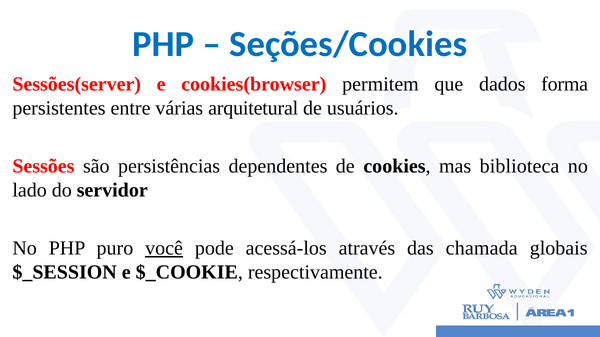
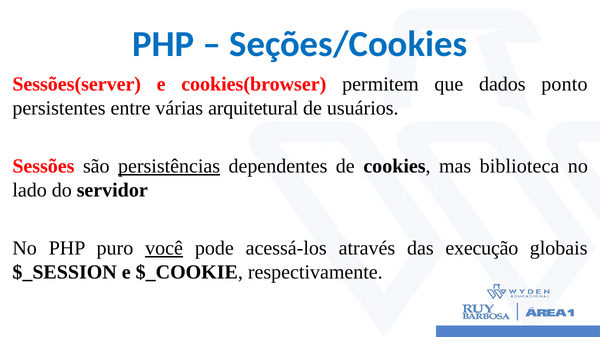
forma: forma -> ponto
persistências underline: none -> present
chamada: chamada -> execução
